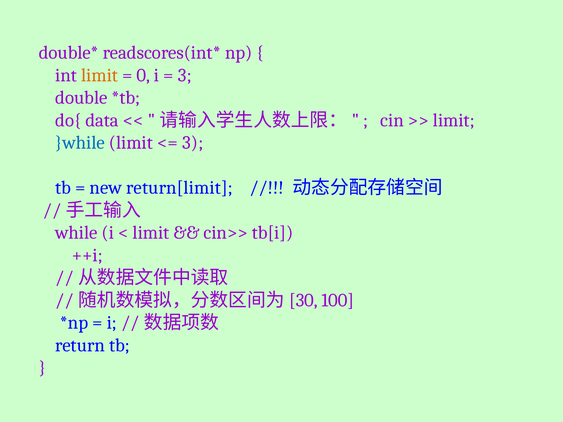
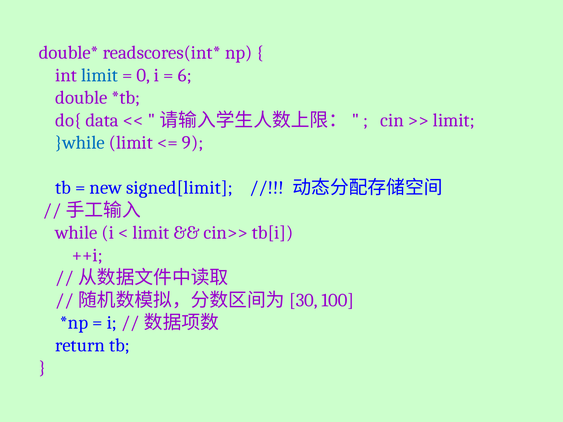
limit at (100, 75) colour: orange -> blue
3 at (185, 75): 3 -> 6
3 at (193, 143): 3 -> 9
return[limit: return[limit -> signed[limit
